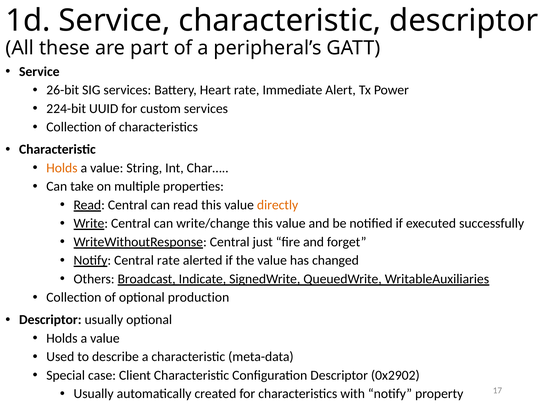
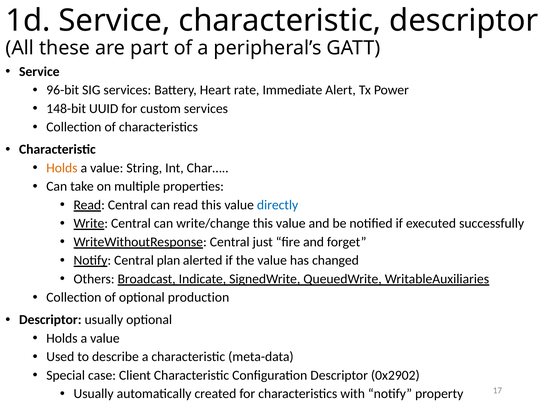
26-bit: 26-bit -> 96-bit
224-bit: 224-bit -> 148-bit
directly colour: orange -> blue
Central rate: rate -> plan
